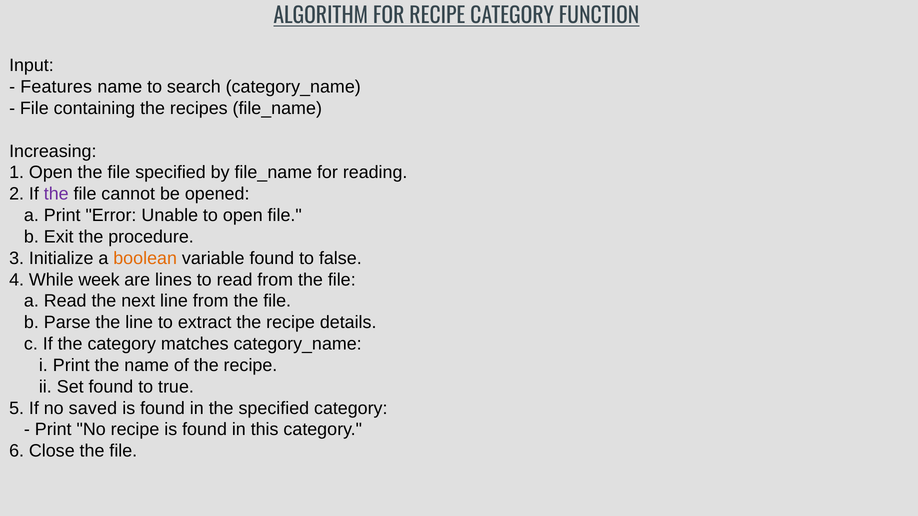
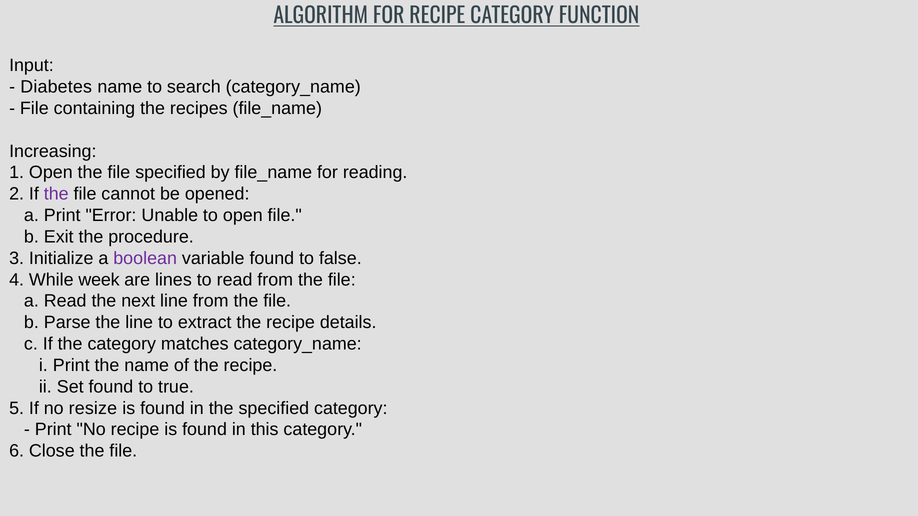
Features: Features -> Diabetes
boolean colour: orange -> purple
saved: saved -> resize
